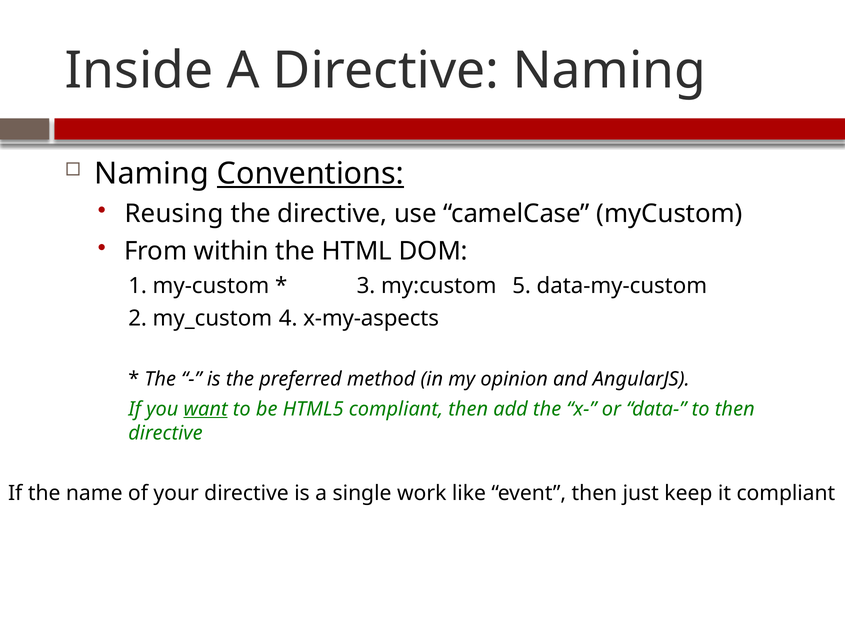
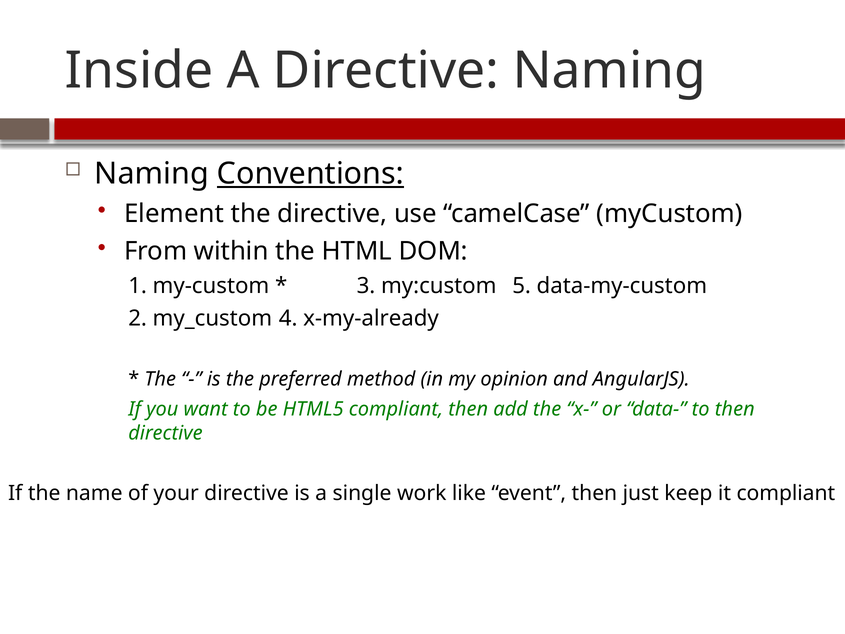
Reusing: Reusing -> Element
x-my-aspects: x-my-aspects -> x-my-already
want underline: present -> none
